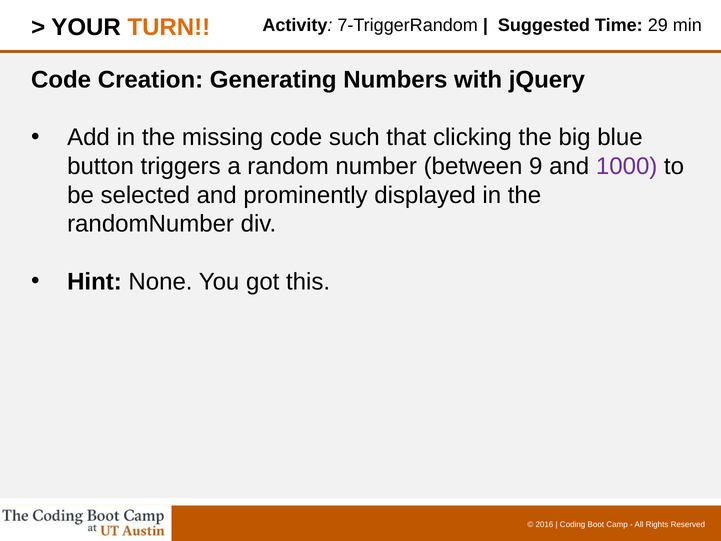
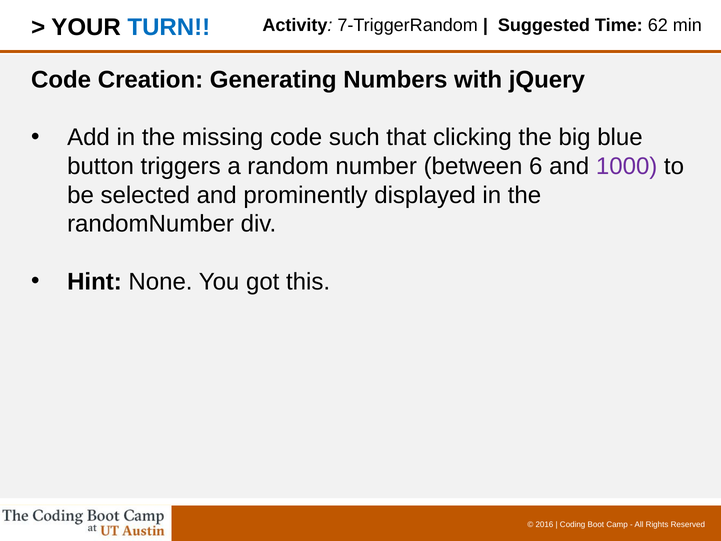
TURN colour: orange -> blue
29: 29 -> 62
9: 9 -> 6
